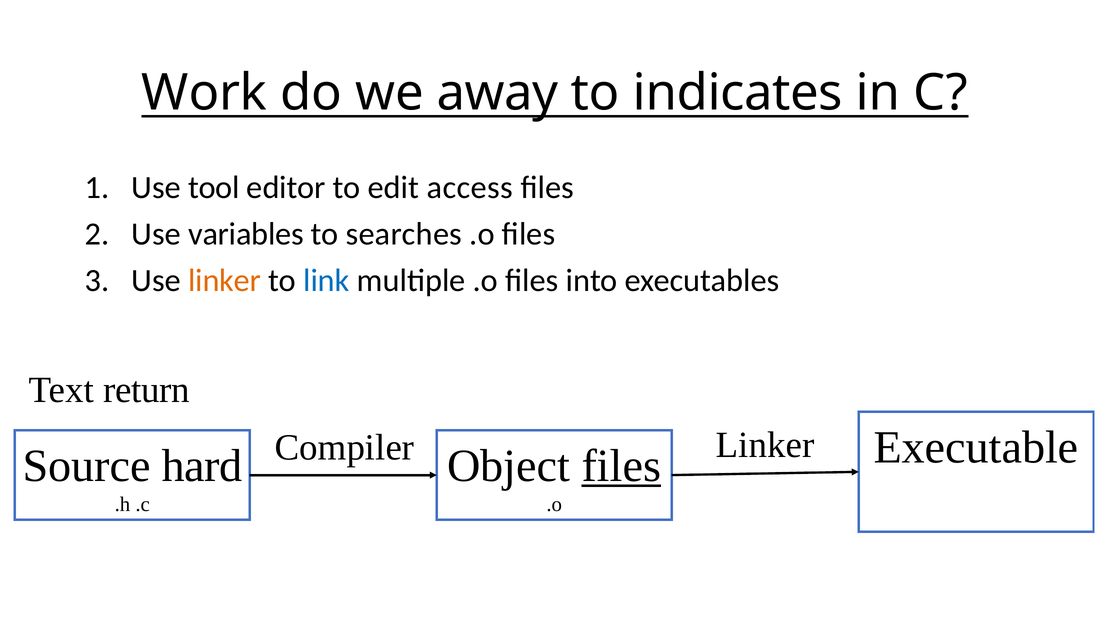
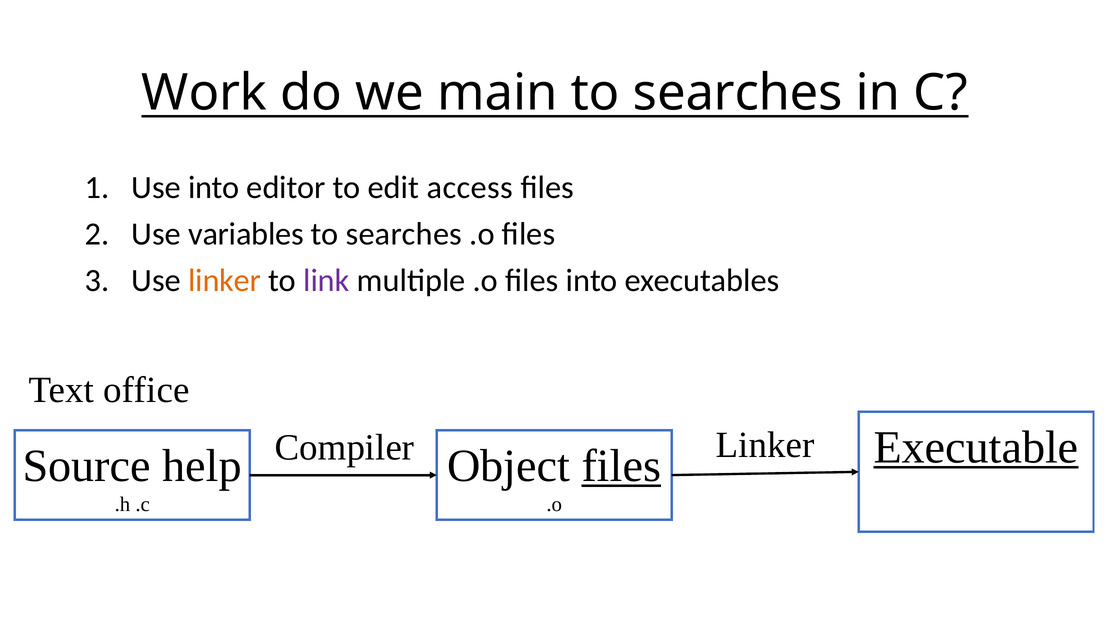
away: away -> main
indicates at (738, 93): indicates -> searches
Use tool: tool -> into
link colour: blue -> purple
return: return -> office
Executable underline: none -> present
hard: hard -> help
